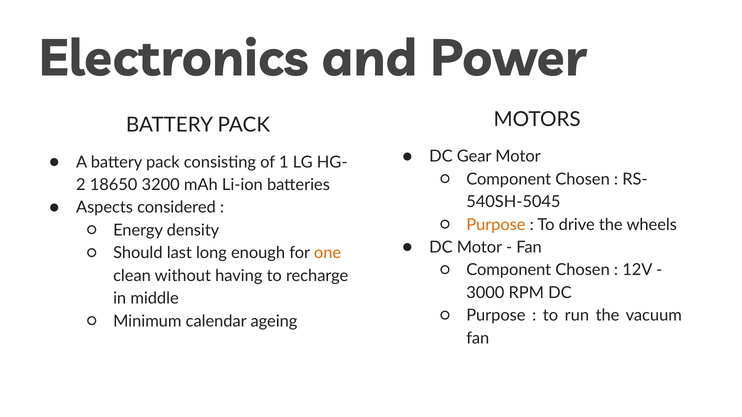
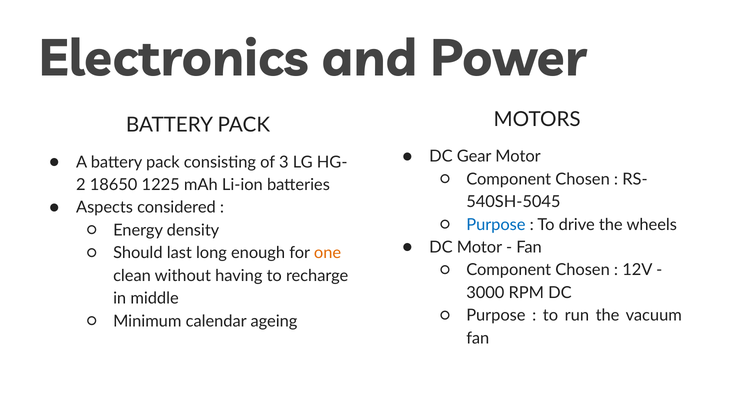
1: 1 -> 3
3200: 3200 -> 1225
Purpose at (496, 225) colour: orange -> blue
